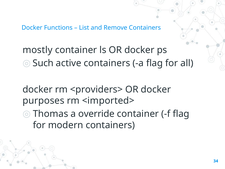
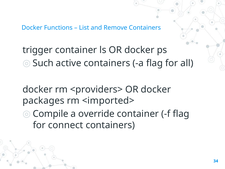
mostly: mostly -> trigger
purposes: purposes -> packages
Thomas: Thomas -> Compile
modern: modern -> connect
